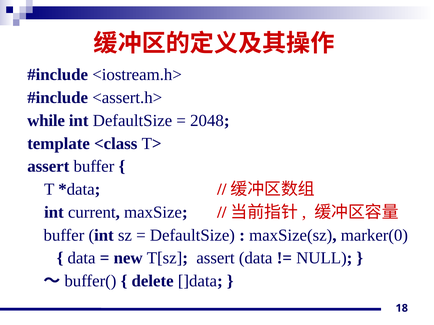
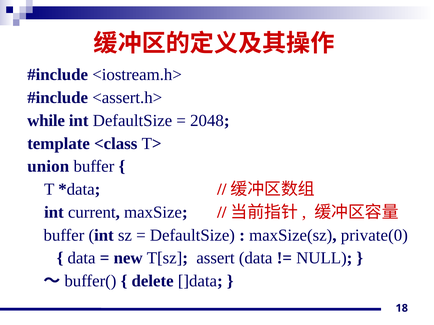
assert at (48, 167): assert -> union
marker(0: marker(0 -> private(0
